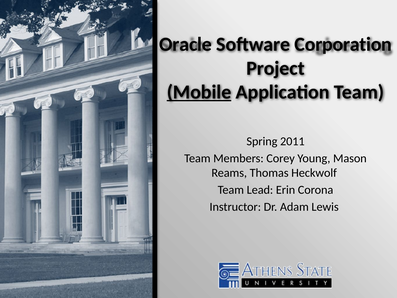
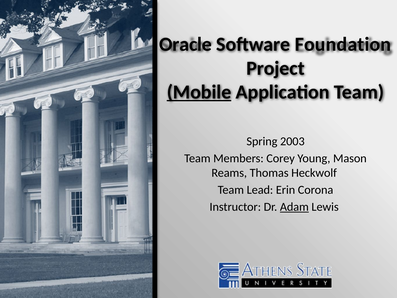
Corporation: Corporation -> Foundation
2011: 2011 -> 2003
Adam underline: none -> present
